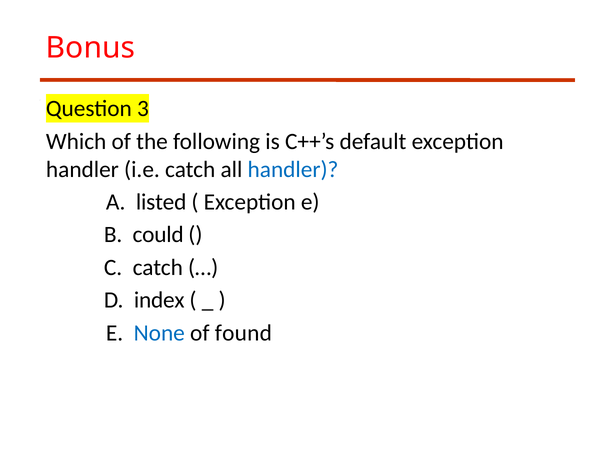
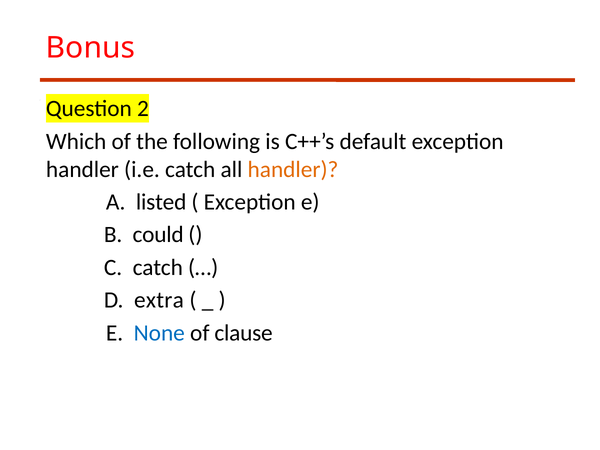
3: 3 -> 2
handler at (293, 169) colour: blue -> orange
index: index -> extra
found: found -> clause
